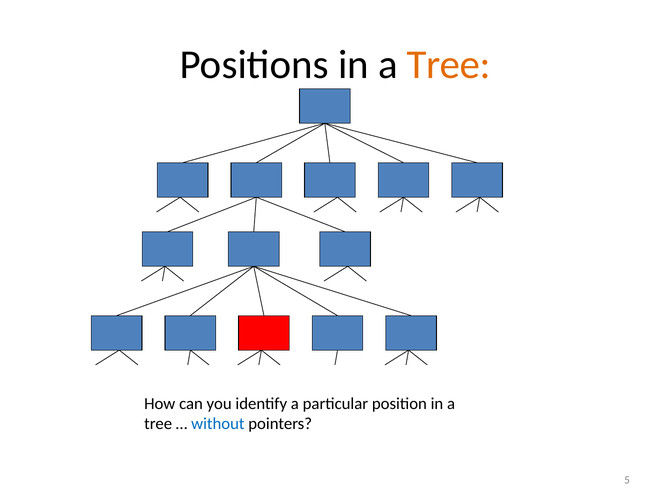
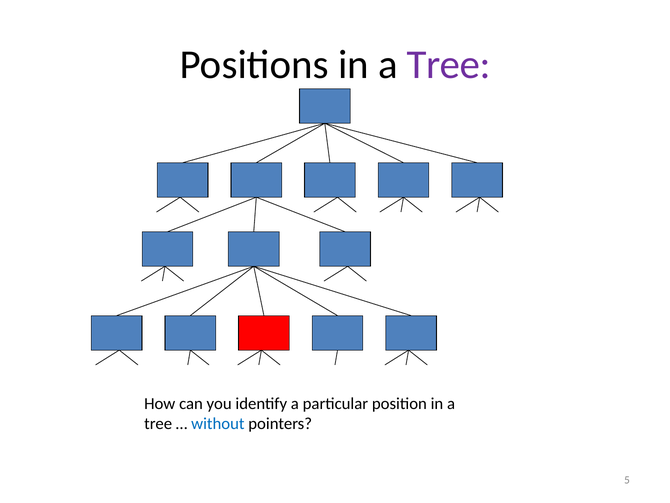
Tree at (449, 65) colour: orange -> purple
